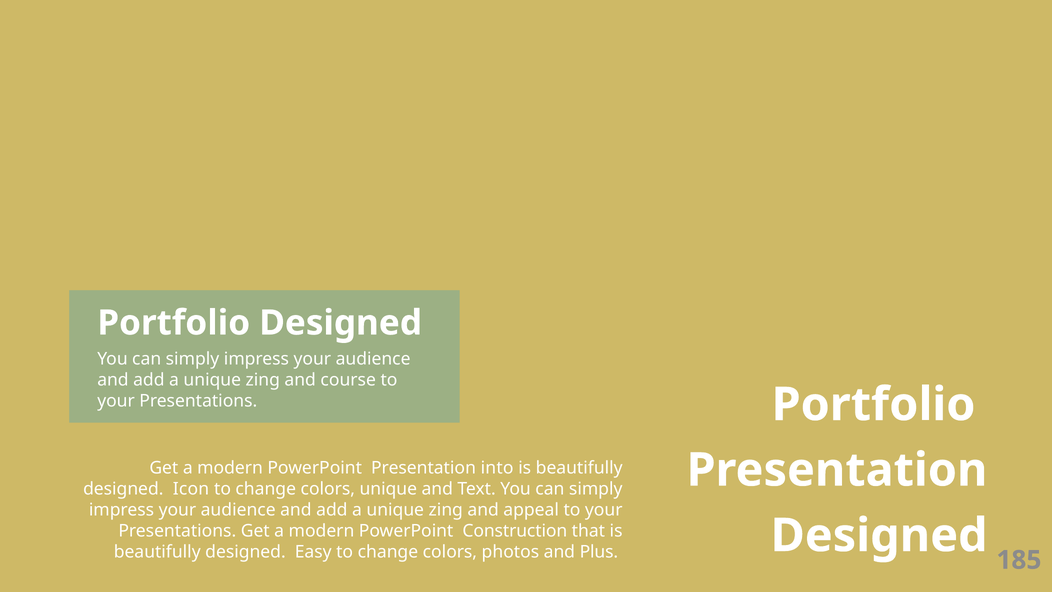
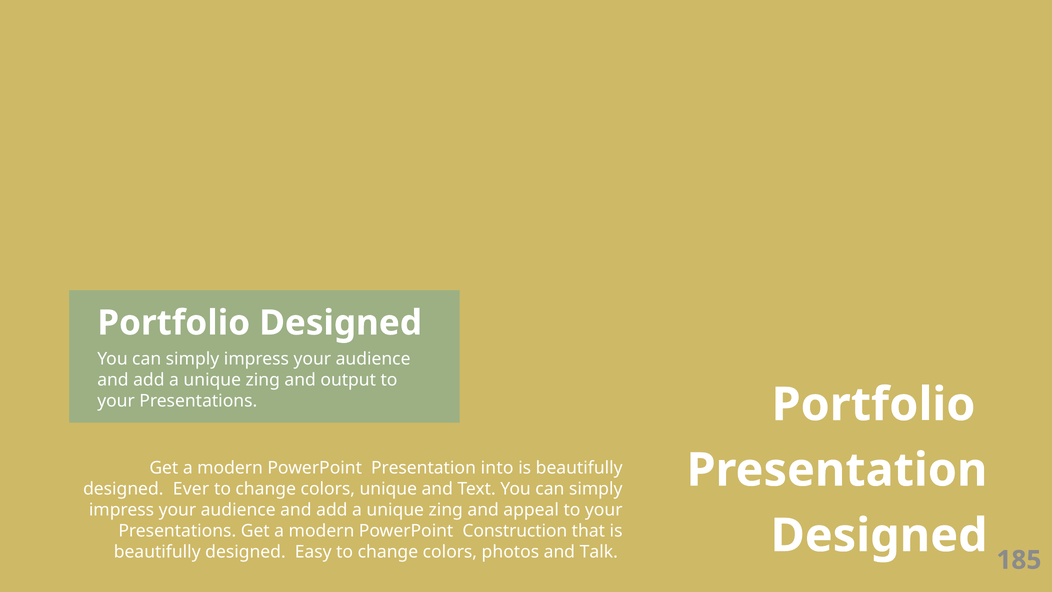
course: course -> output
Icon: Icon -> Ever
Plus: Plus -> Talk
